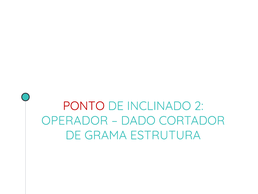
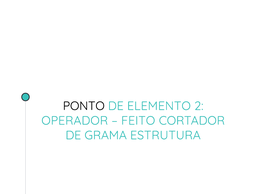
PONTO colour: red -> black
INCLINADO: INCLINADO -> ELEMENTO
DADO: DADO -> FEITO
